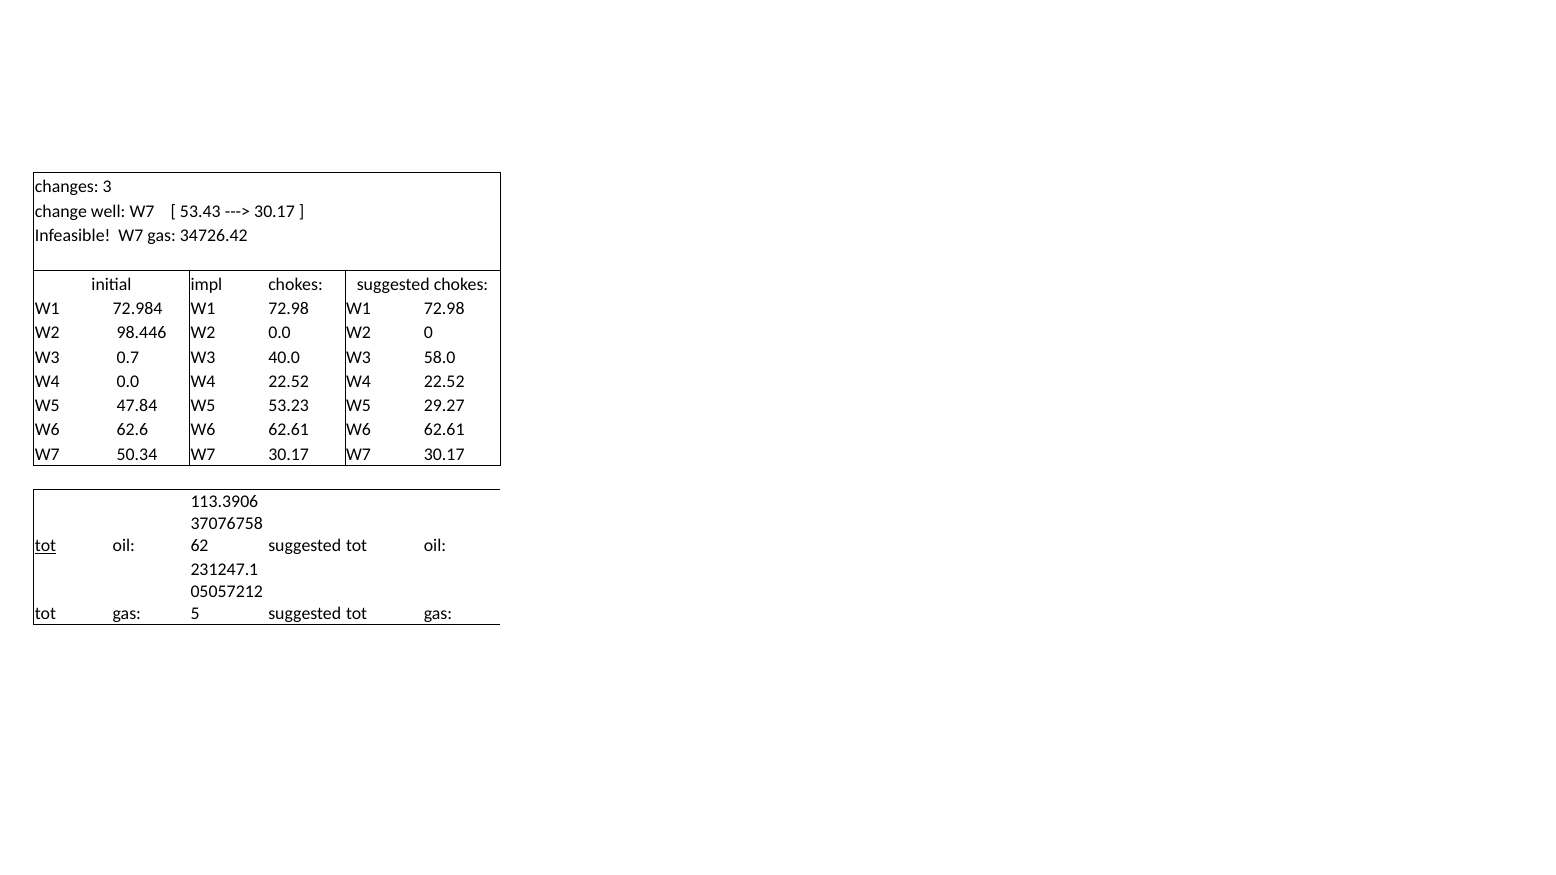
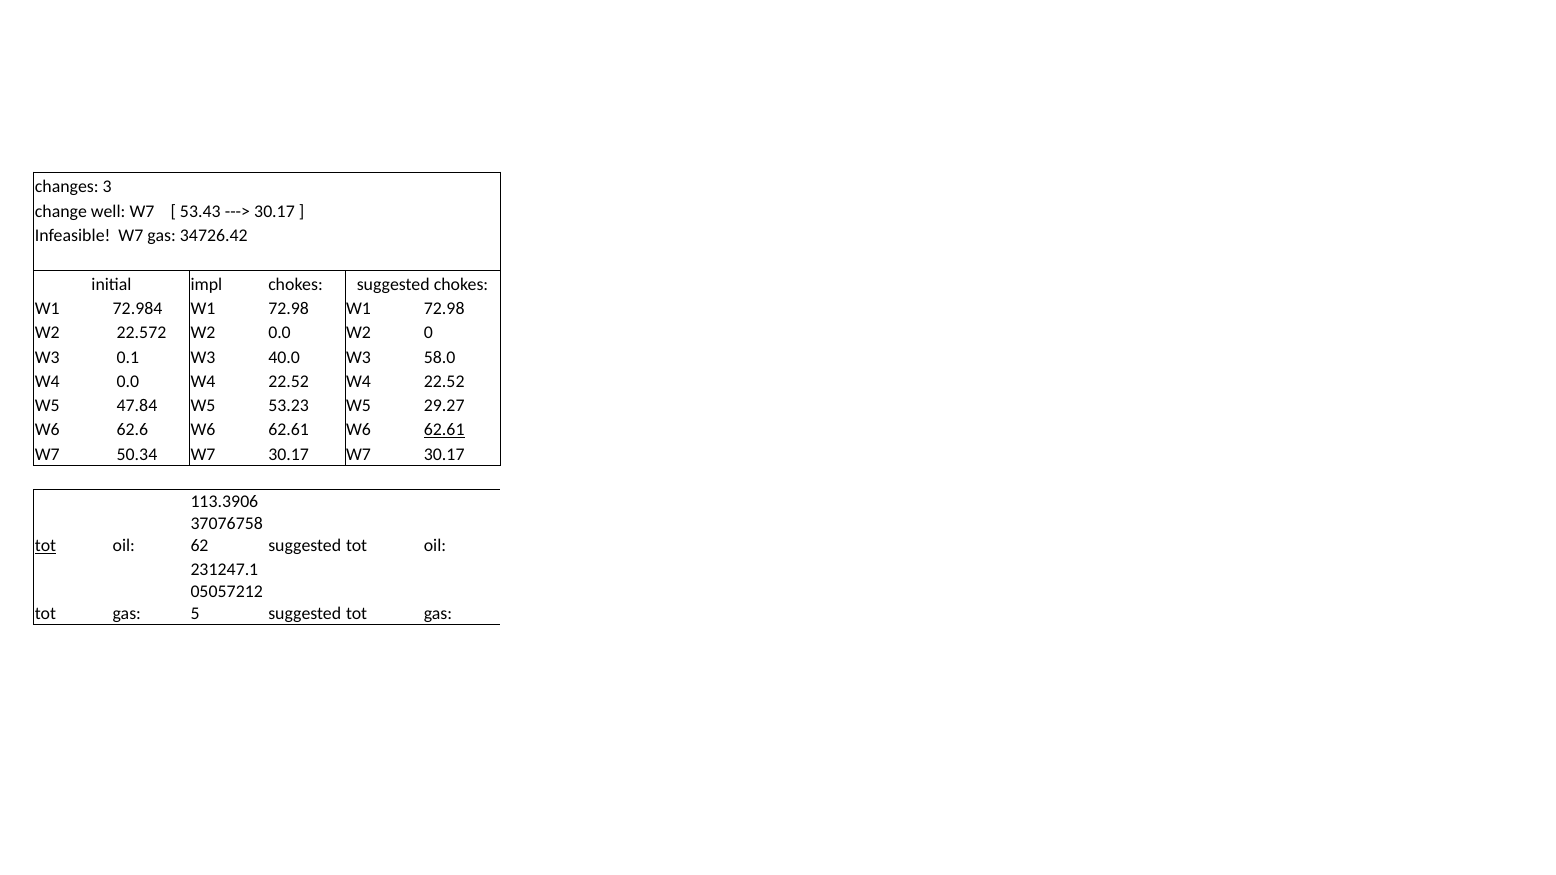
98.446: 98.446 -> 22.572
0.7: 0.7 -> 0.1
62.61 at (444, 430) underline: none -> present
